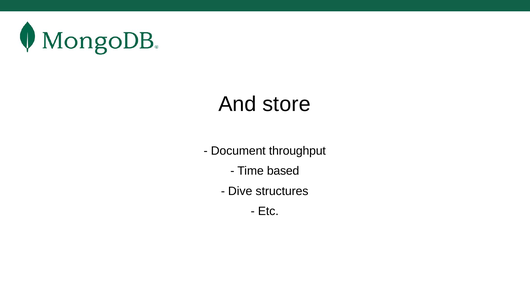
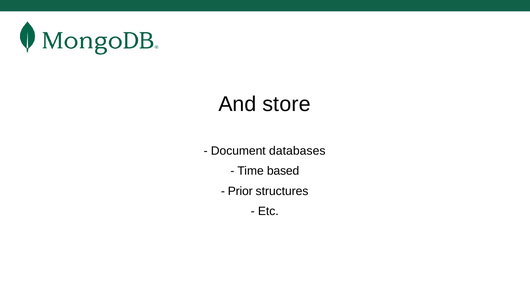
throughput: throughput -> databases
Dive: Dive -> Prior
